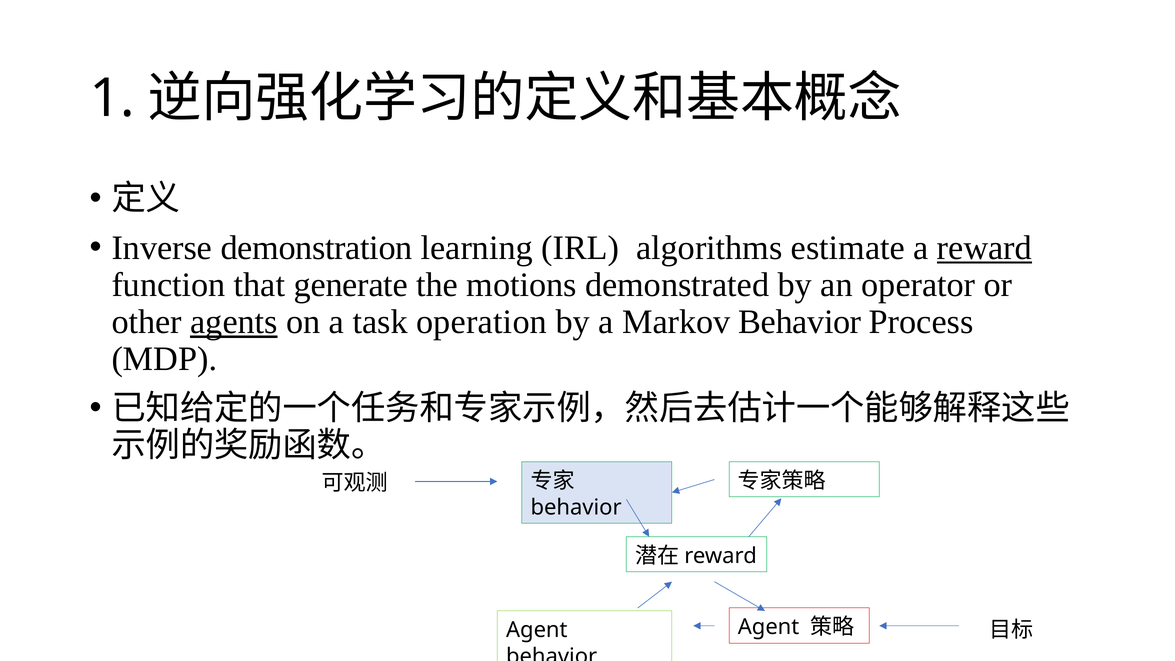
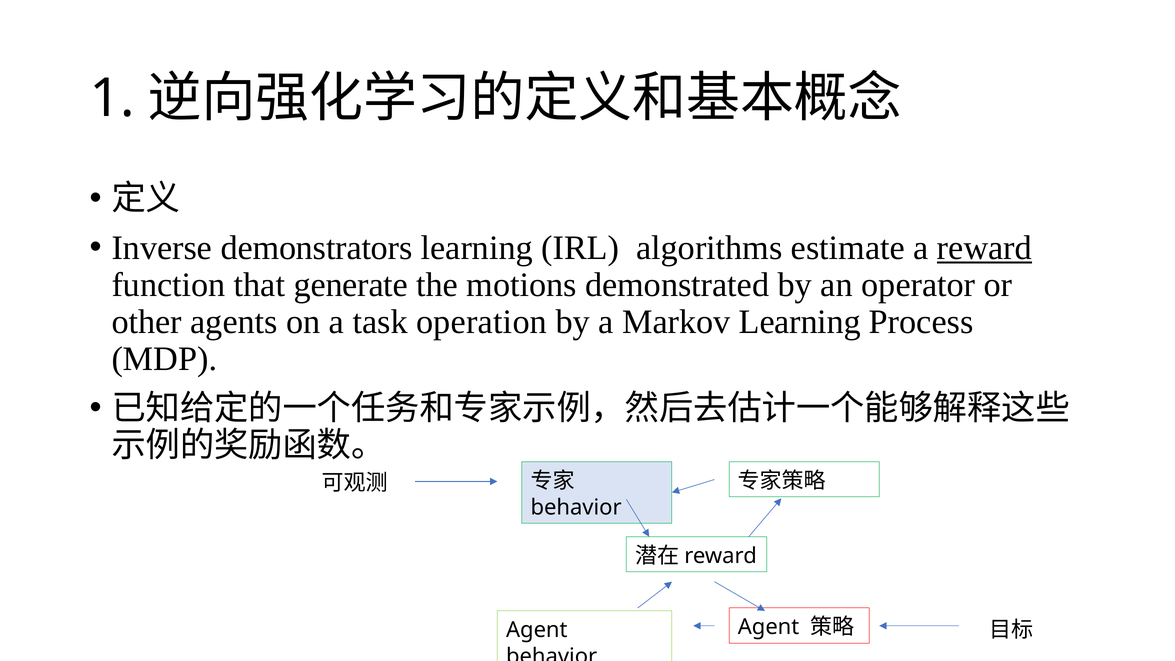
demonstration: demonstration -> demonstrators
agents underline: present -> none
Markov Behavior: Behavior -> Learning
